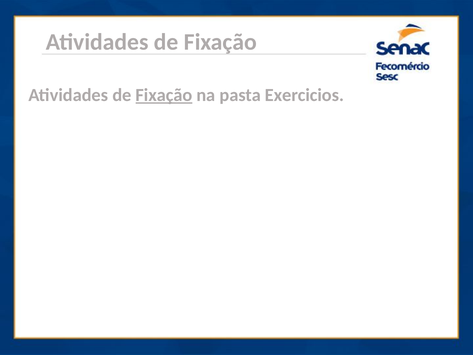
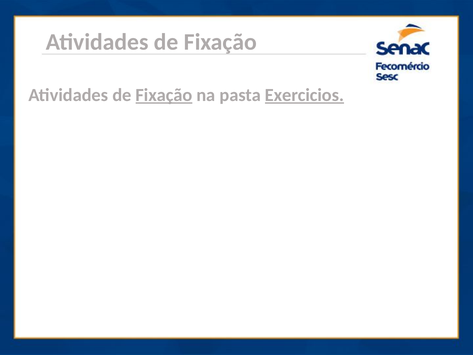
Exercicios underline: none -> present
